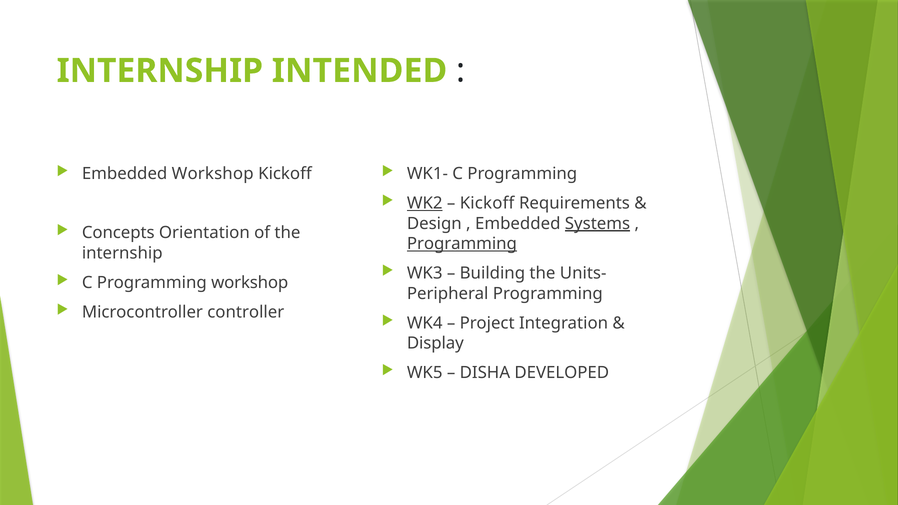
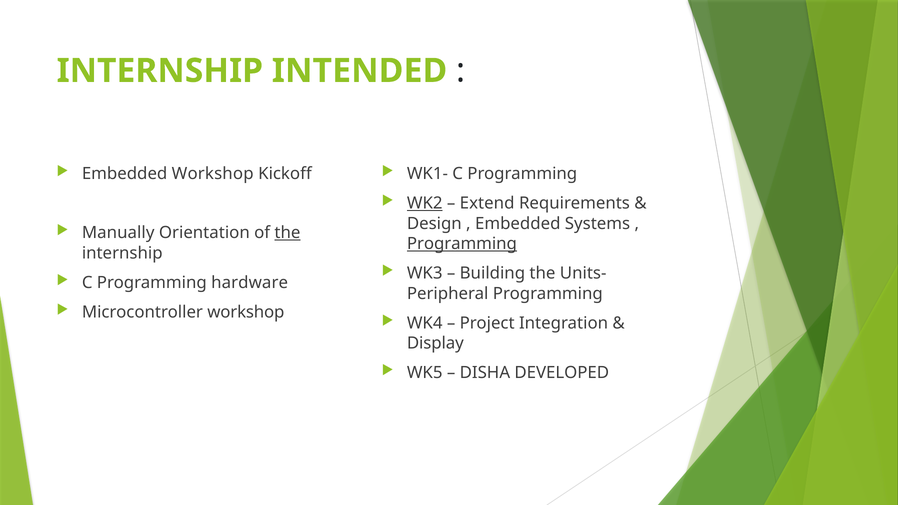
Kickoff at (487, 203): Kickoff -> Extend
Systems underline: present -> none
Concepts: Concepts -> Manually
the at (287, 233) underline: none -> present
Programming workshop: workshop -> hardware
Microcontroller controller: controller -> workshop
